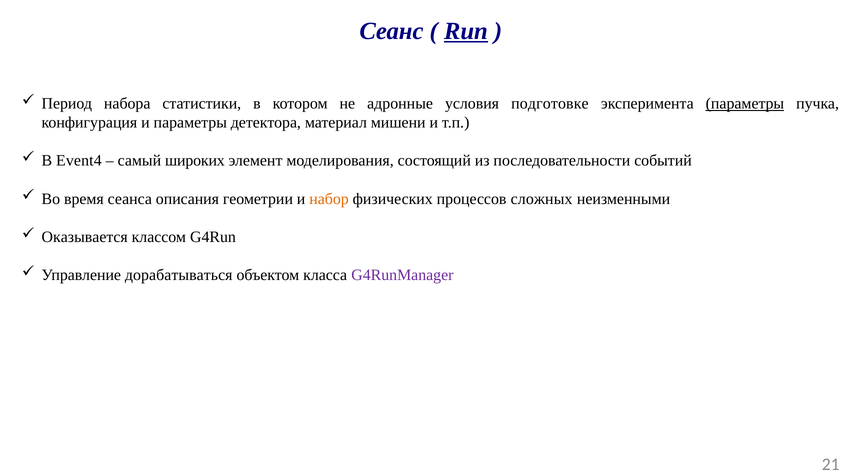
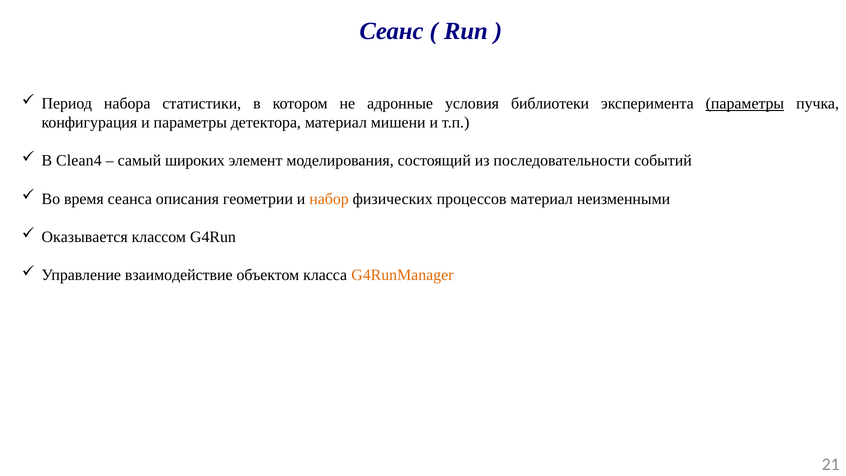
Run underline: present -> none
подготовке: подготовке -> библиотеки
Event4: Event4 -> Clean4
процессов сложных: сложных -> материал
дорабатываться: дорабатываться -> взаимодействие
G4RunManager colour: purple -> orange
